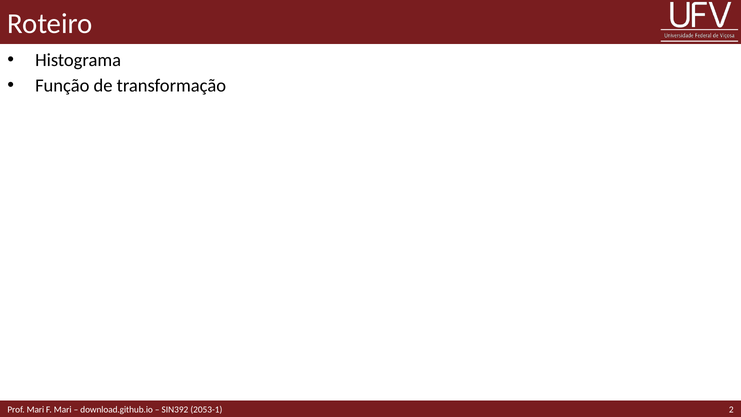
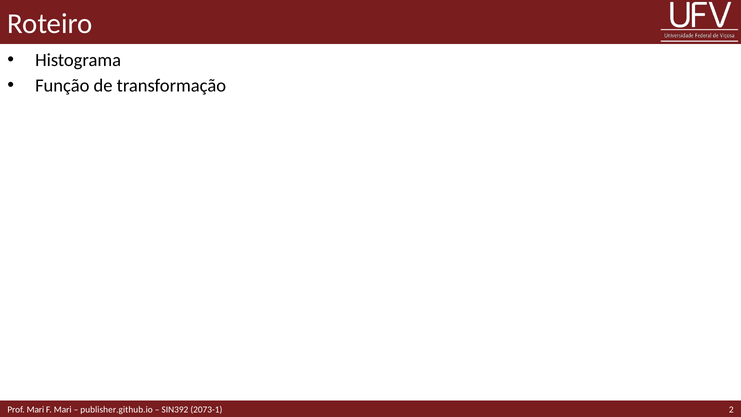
download.github.io: download.github.io -> publisher.github.io
2053-1: 2053-1 -> 2073-1
